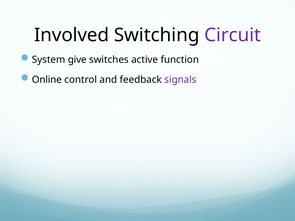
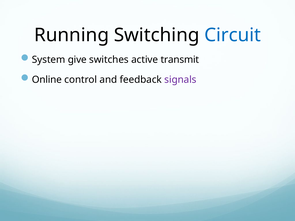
Involved: Involved -> Running
Circuit colour: purple -> blue
function: function -> transmit
